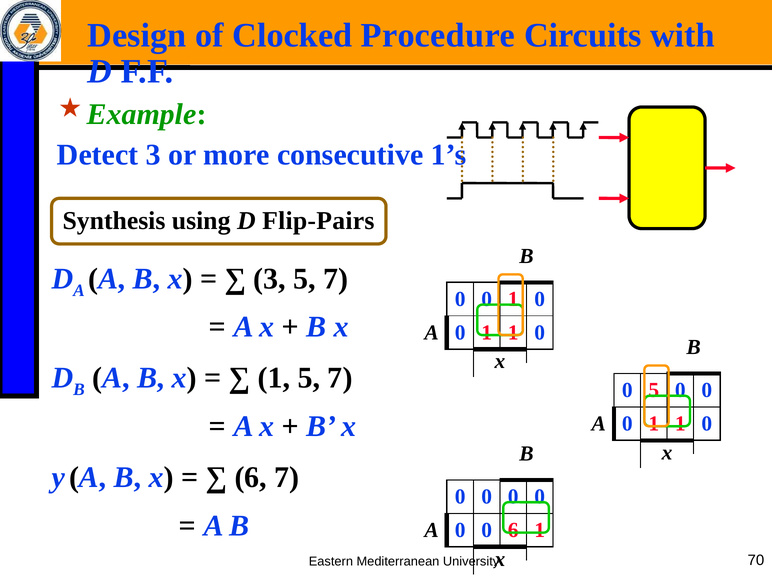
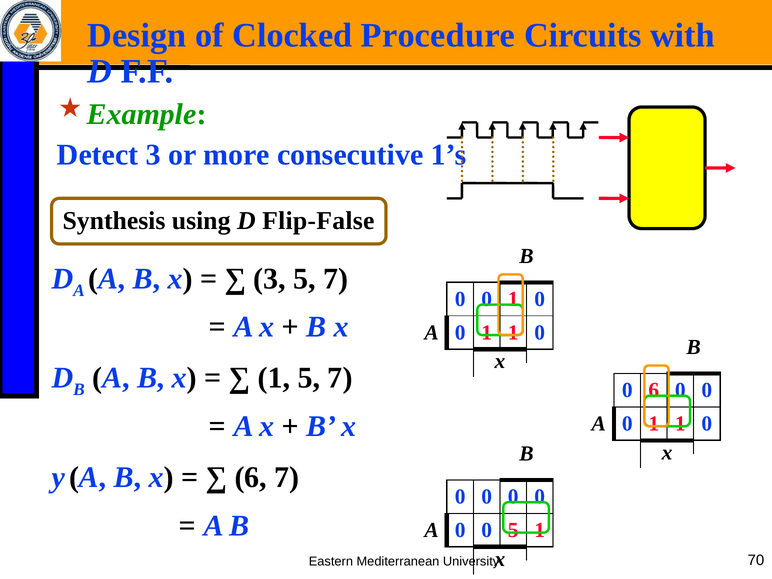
Flip-Pairs: Flip-Pairs -> Flip-False
0 5: 5 -> 6
0 6: 6 -> 5
